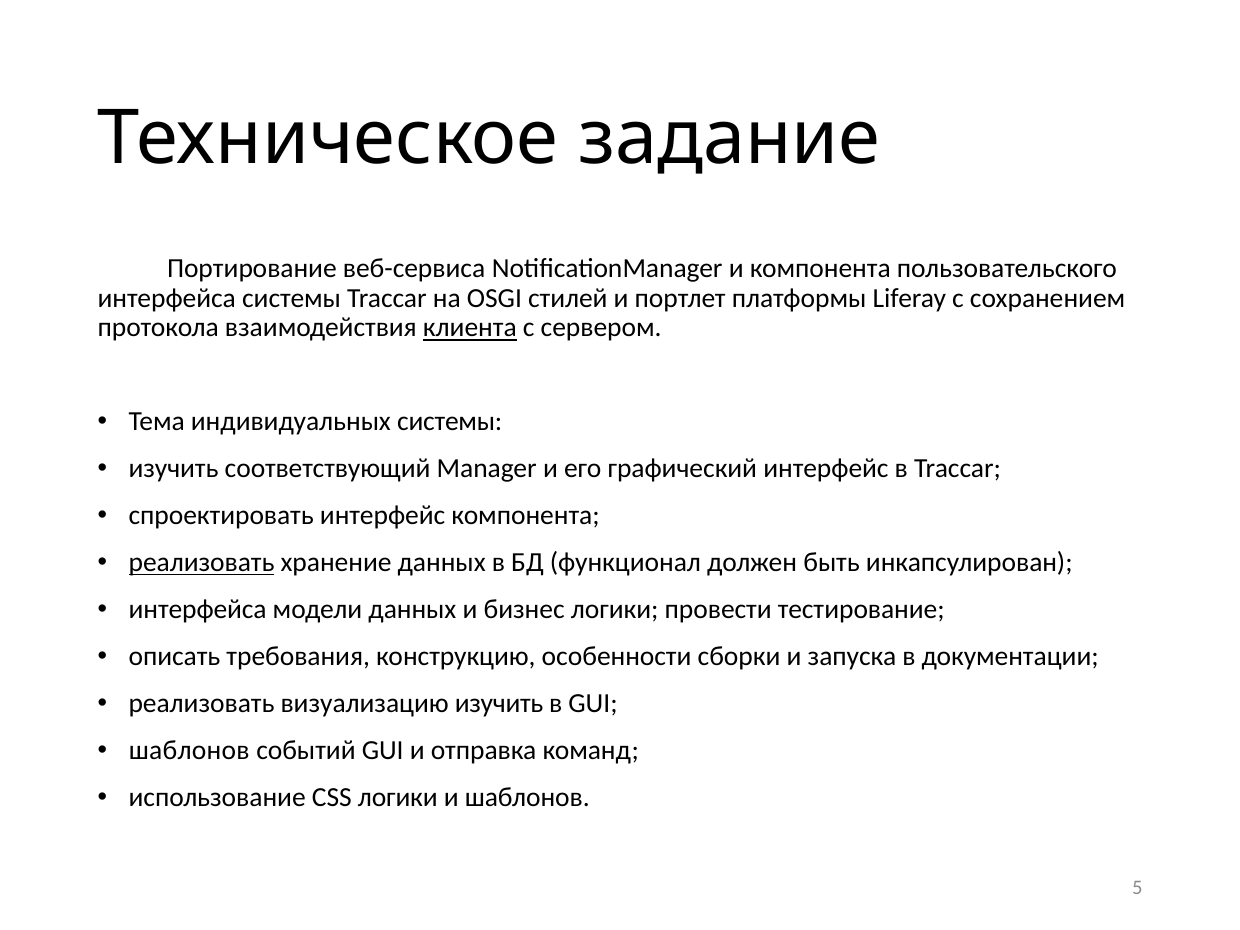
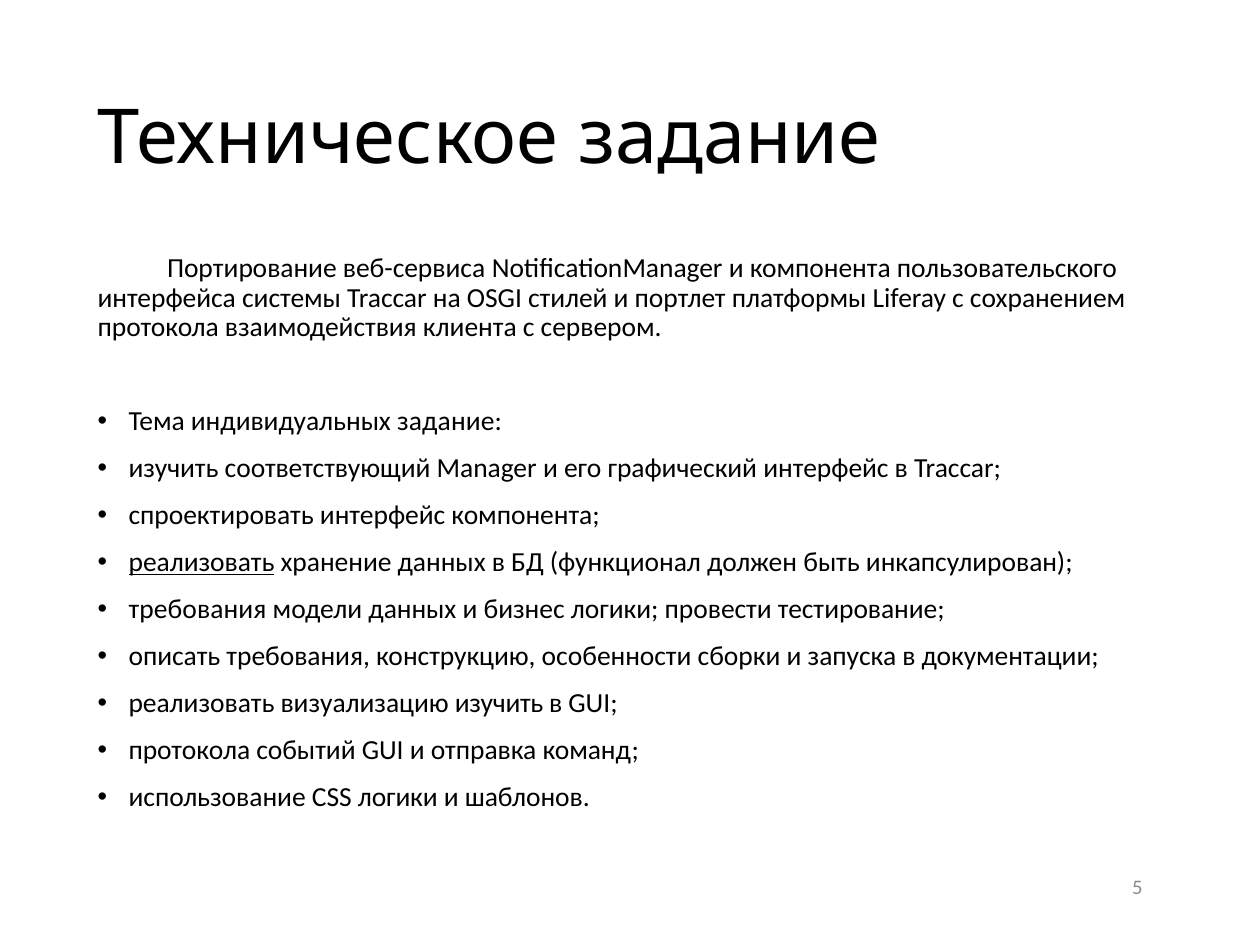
клиента underline: present -> none
индивидуальных системы: системы -> задание
интерфейса at (198, 610): интерфейса -> требования
шаблонов at (189, 751): шаблонов -> протокола
